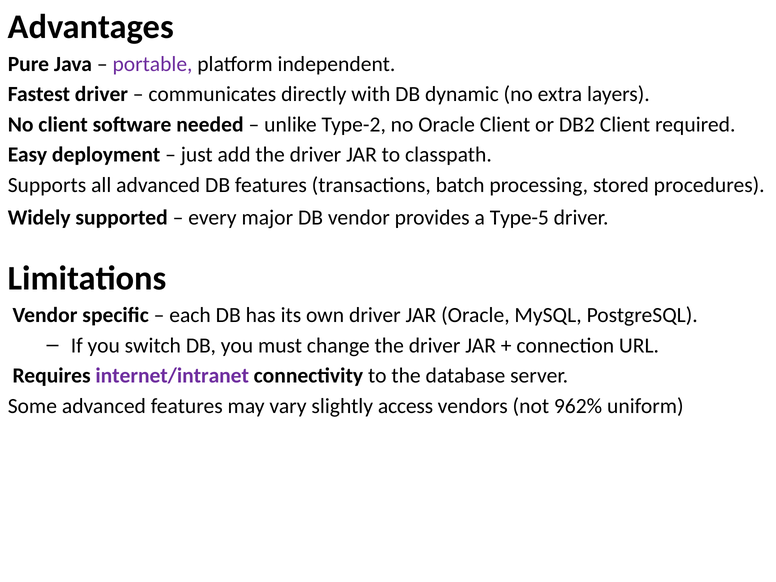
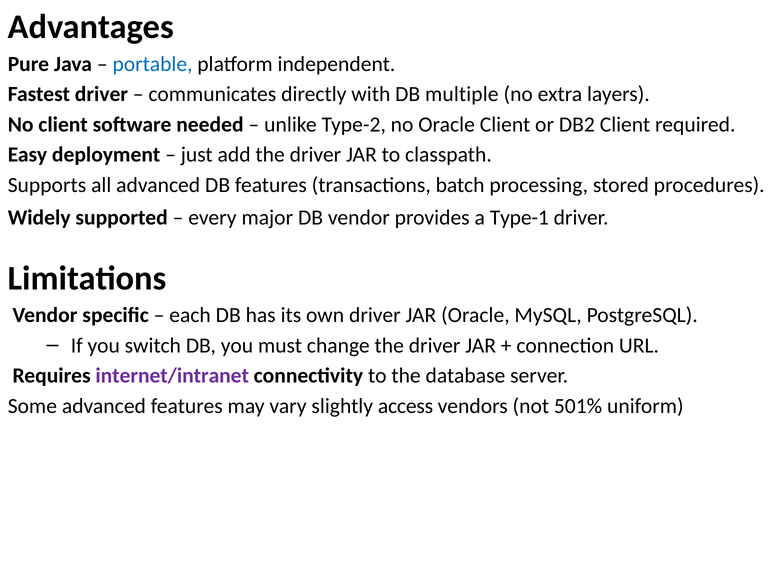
portable colour: purple -> blue
dynamic: dynamic -> multiple
Type-5: Type-5 -> Type-1
962%: 962% -> 501%
